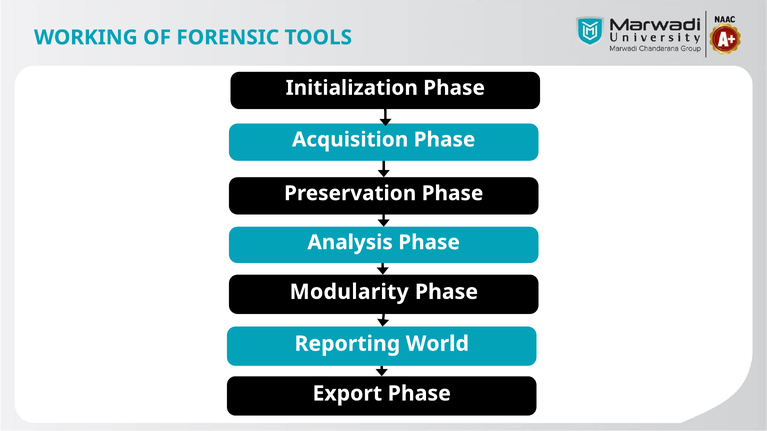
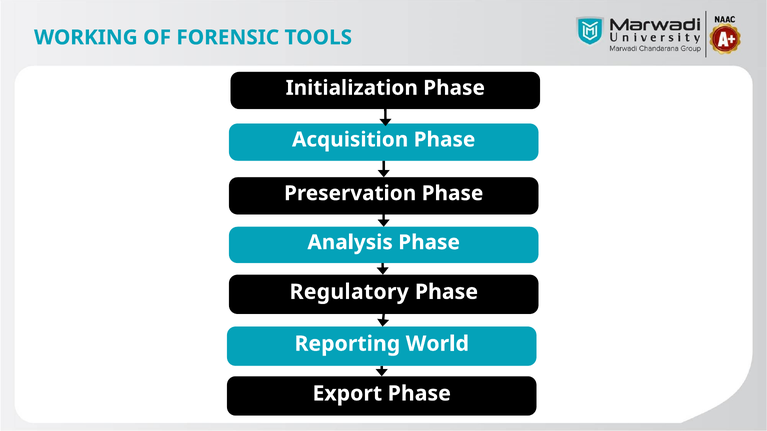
Modularity: Modularity -> Regulatory
